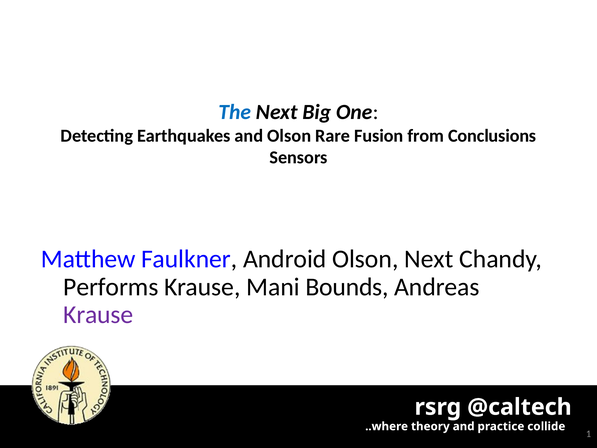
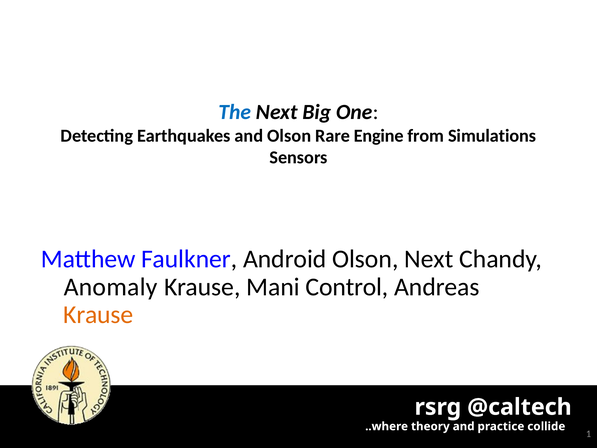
Fusion: Fusion -> Engine
Conclusions: Conclusions -> Simulations
Performs: Performs -> Anomaly
Bounds: Bounds -> Control
Krause at (98, 315) colour: purple -> orange
